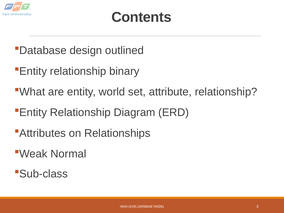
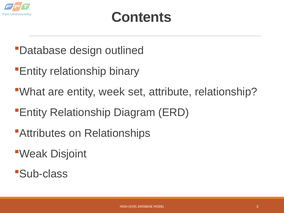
world: world -> week
Normal: Normal -> Disjoint
